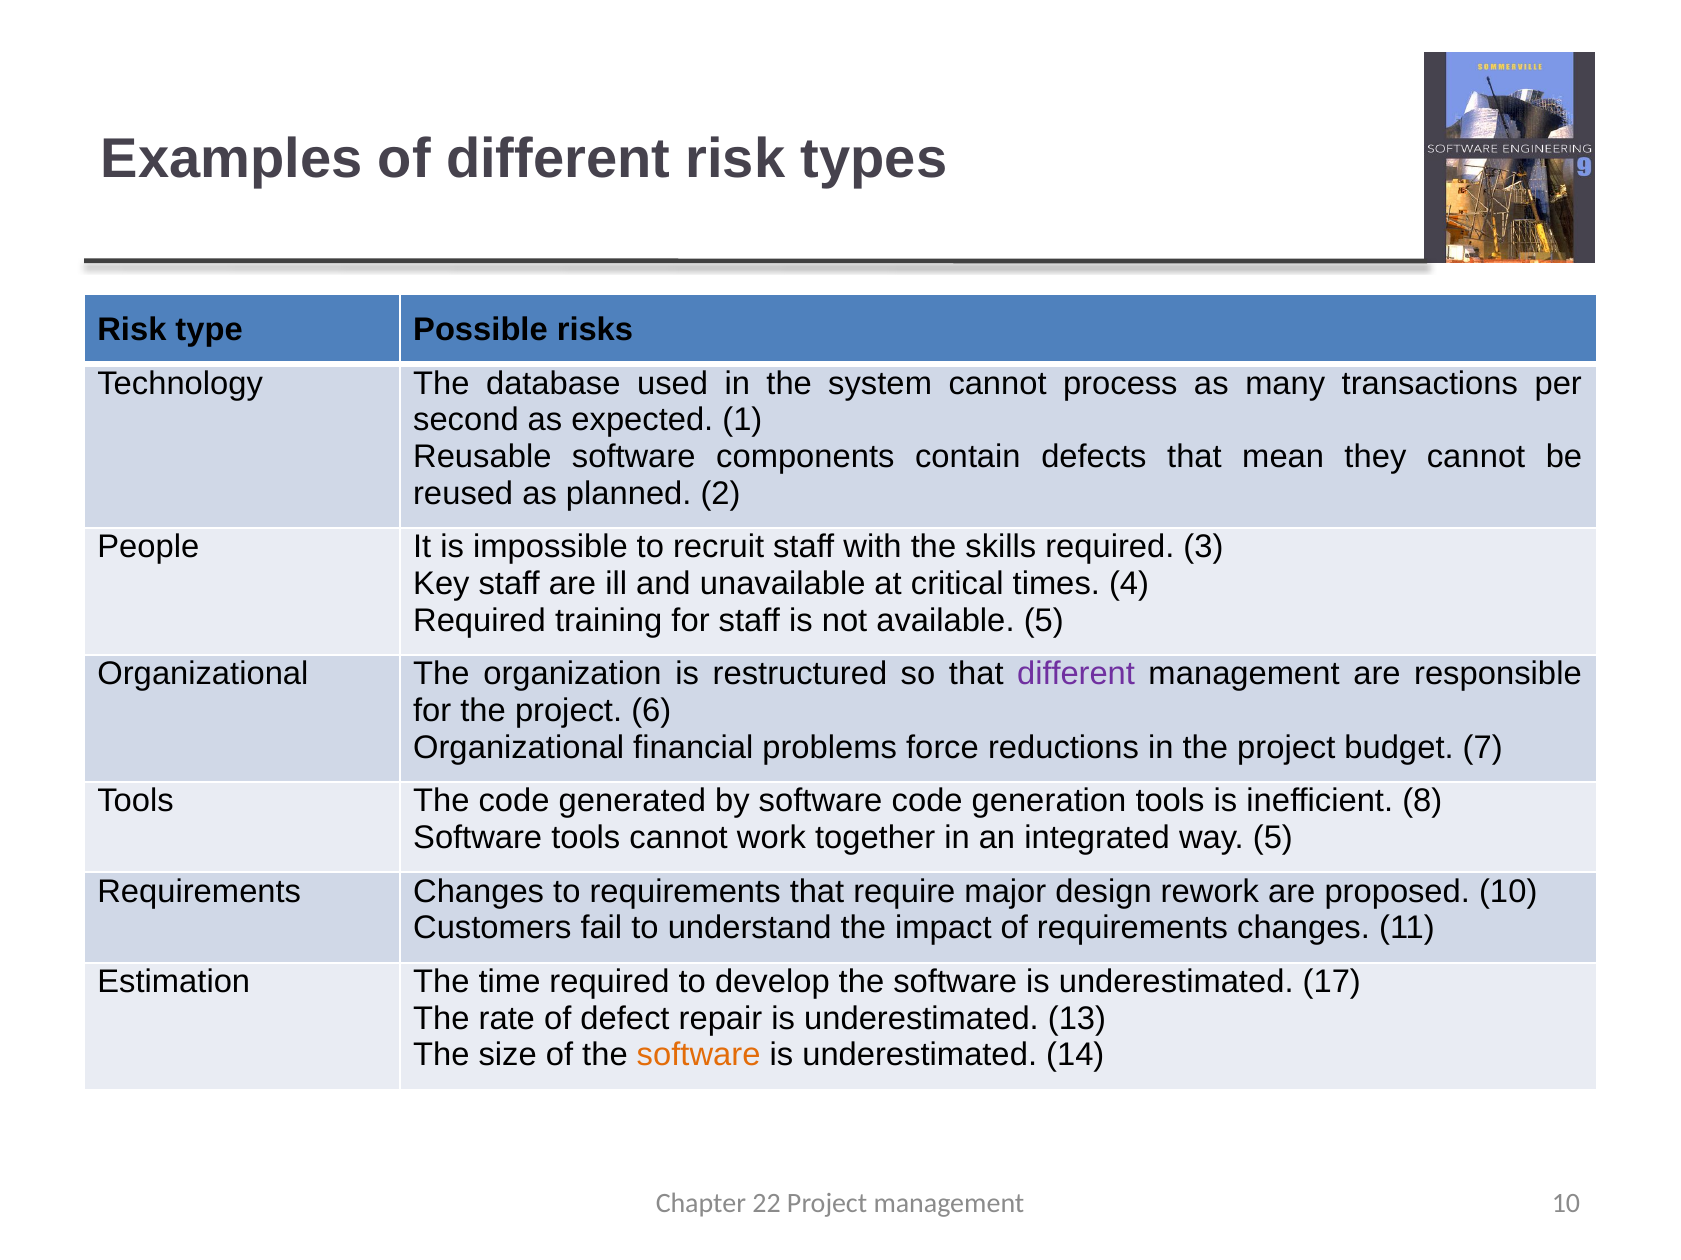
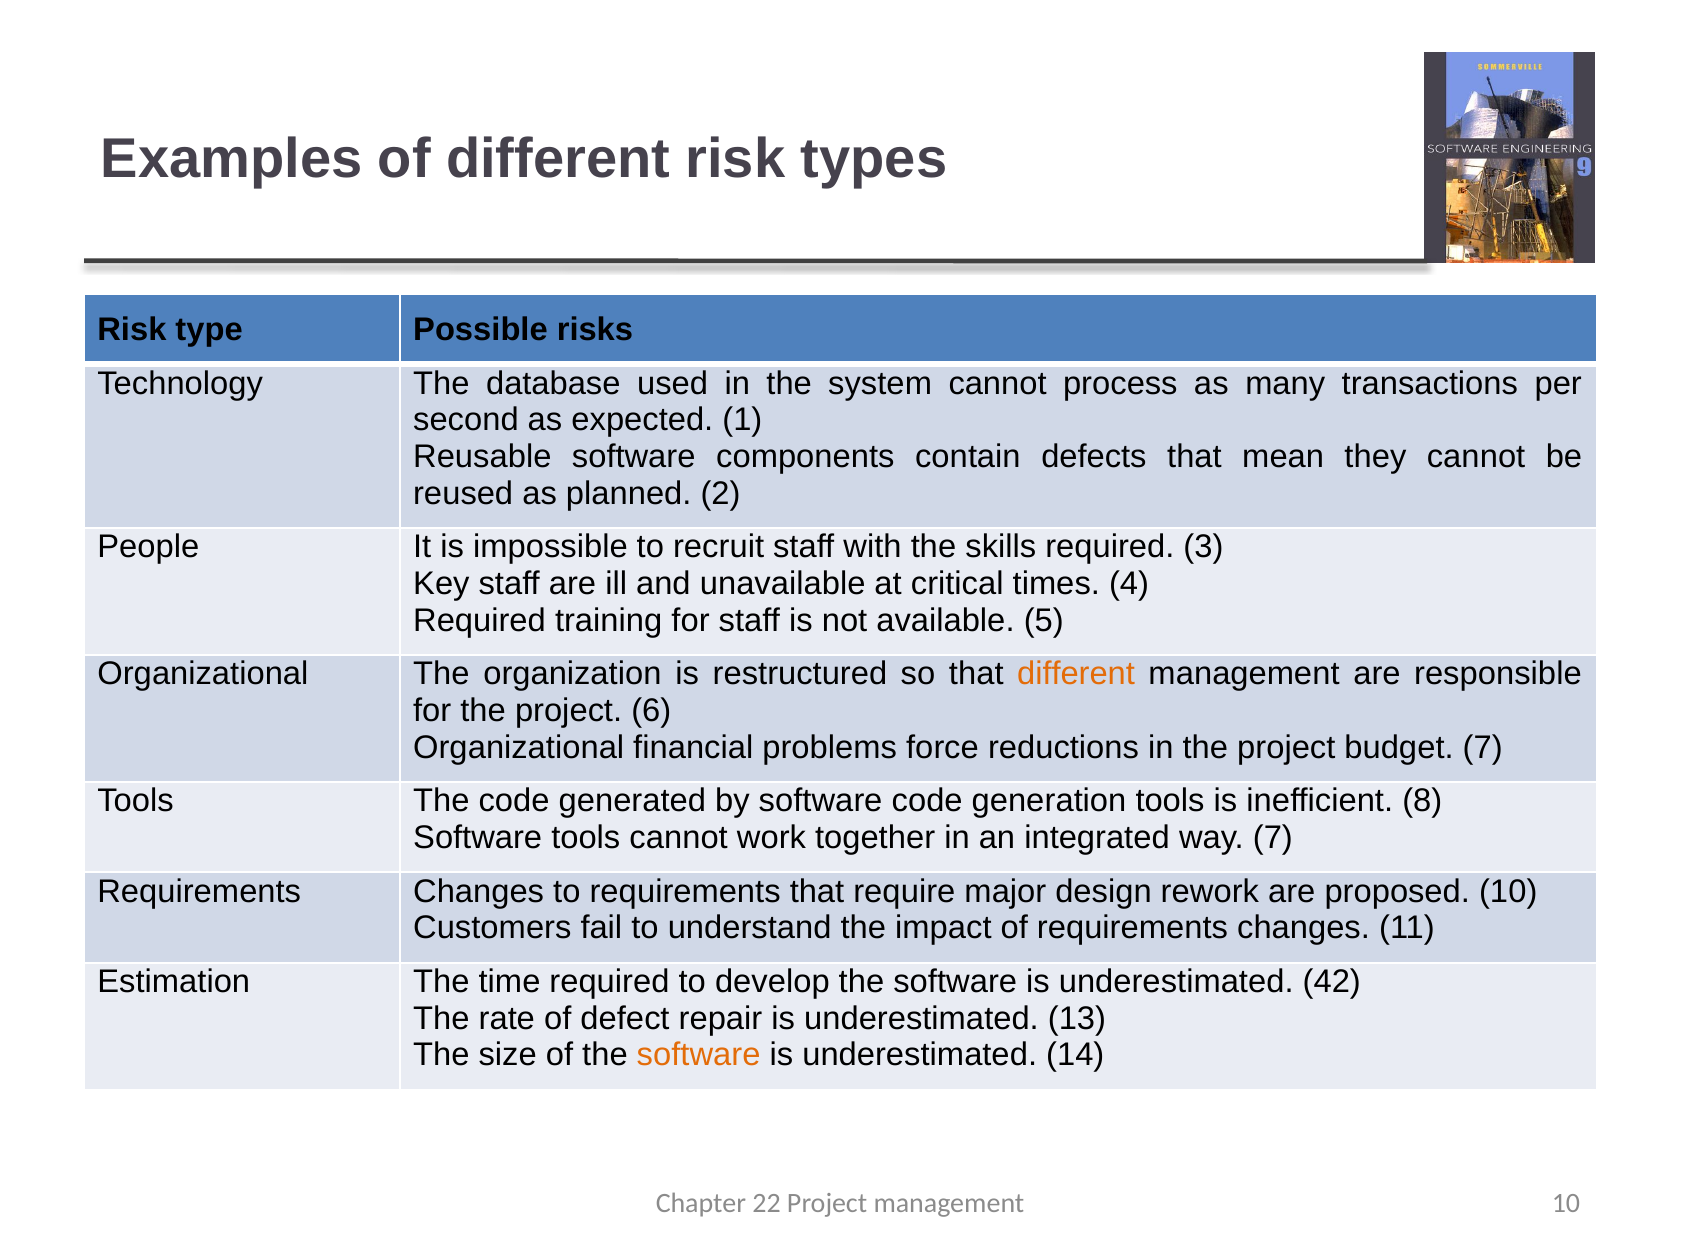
different at (1076, 674) colour: purple -> orange
way 5: 5 -> 7
17: 17 -> 42
